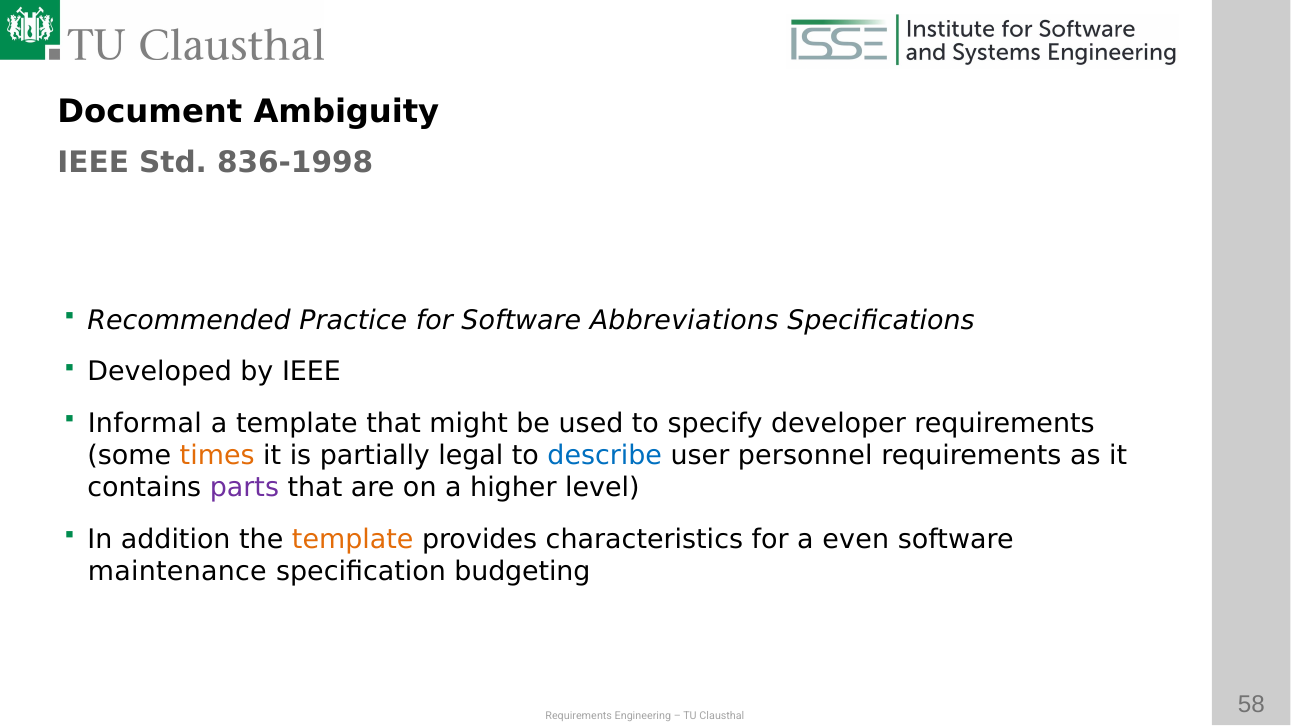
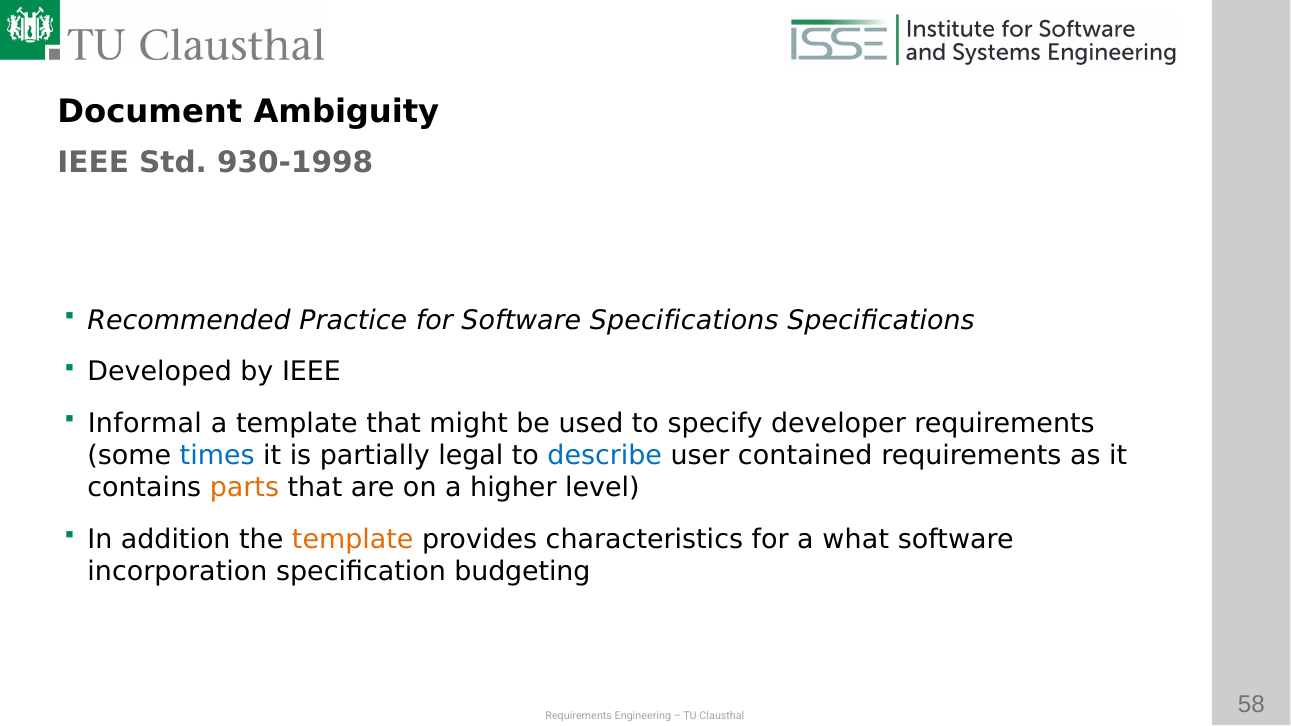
836-1998: 836-1998 -> 930-1998
Software Abbreviations: Abbreviations -> Specifications
times colour: orange -> blue
personnel: personnel -> contained
parts colour: purple -> orange
even: even -> what
maintenance: maintenance -> incorporation
